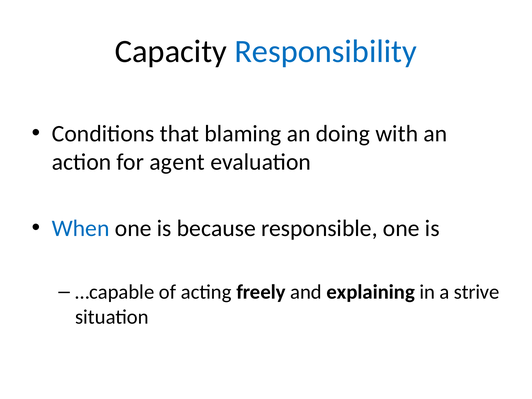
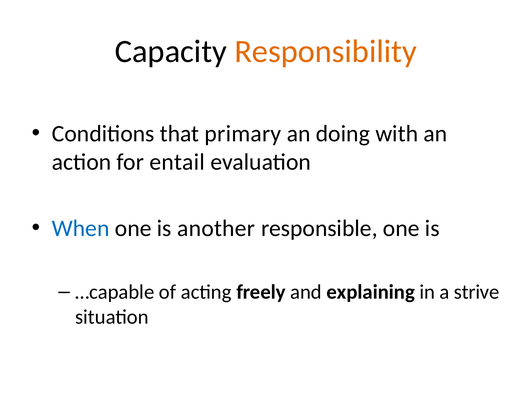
Responsibility colour: blue -> orange
blaming: blaming -> primary
agent: agent -> entail
because: because -> another
